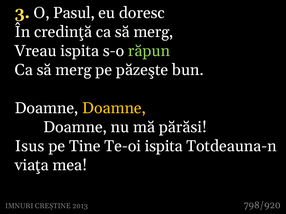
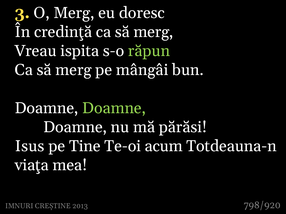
O Pasul: Pasul -> Merg
păzeşte: păzeşte -> mângâi
Doamne at (114, 108) colour: yellow -> light green
Te-oi ispita: ispita -> acum
